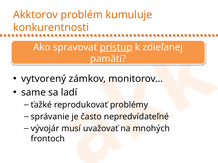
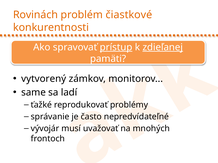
Akktorov: Akktorov -> Rovinách
kumuluje: kumuluje -> čiastkové
zdieľanej underline: none -> present
